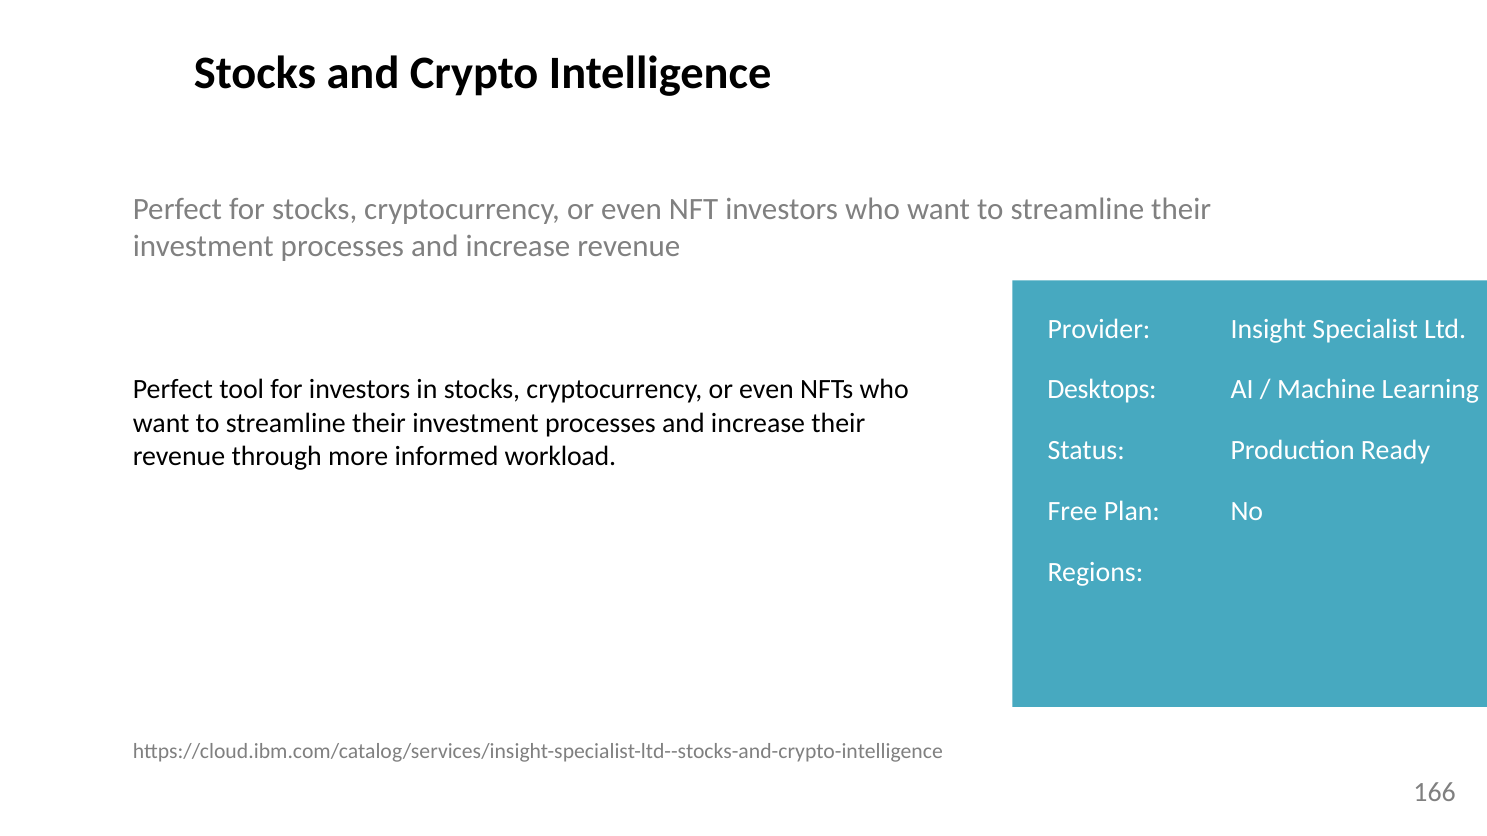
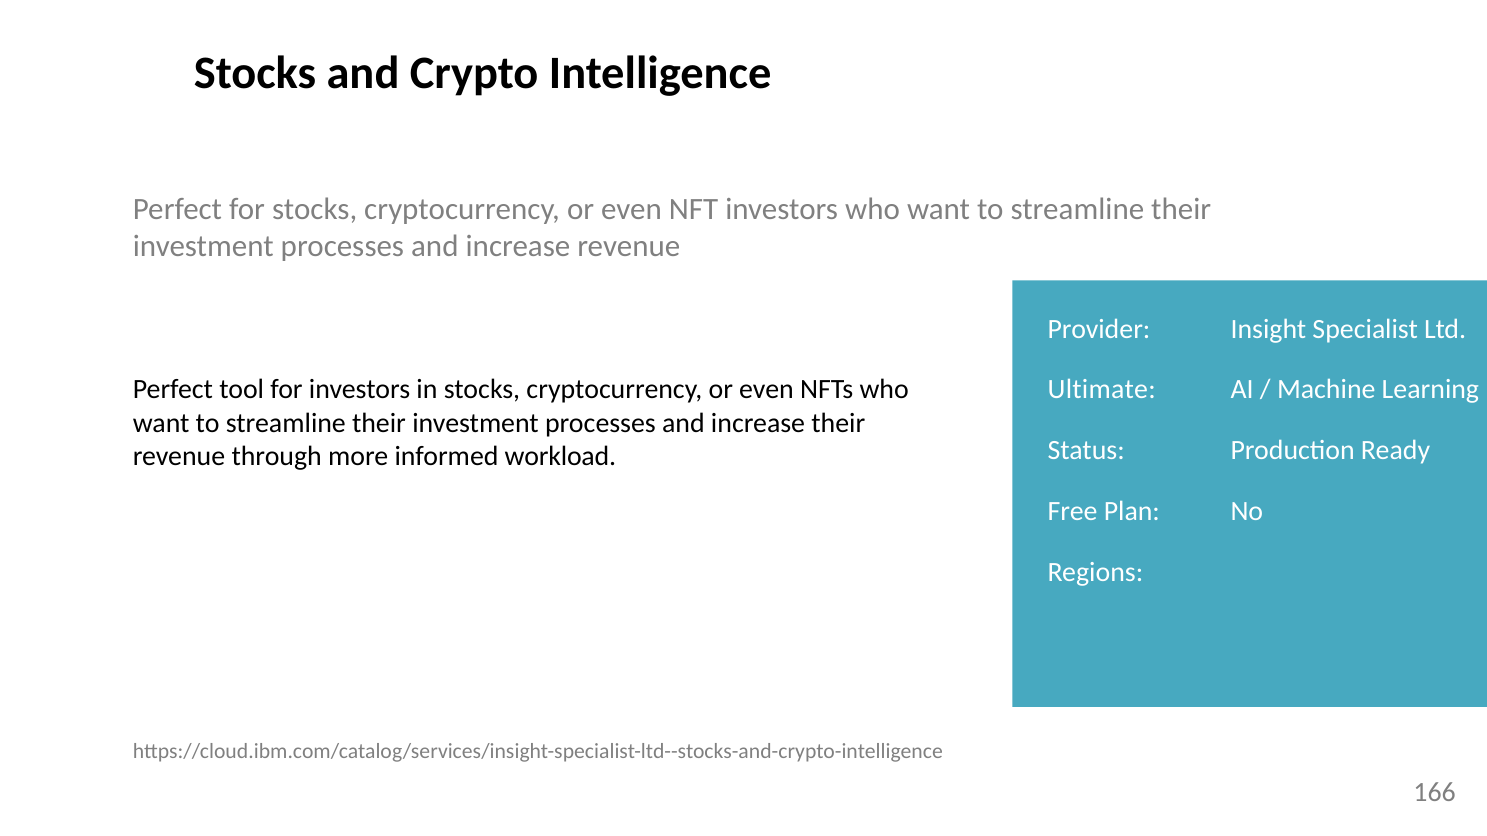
Desktops: Desktops -> Ultimate
